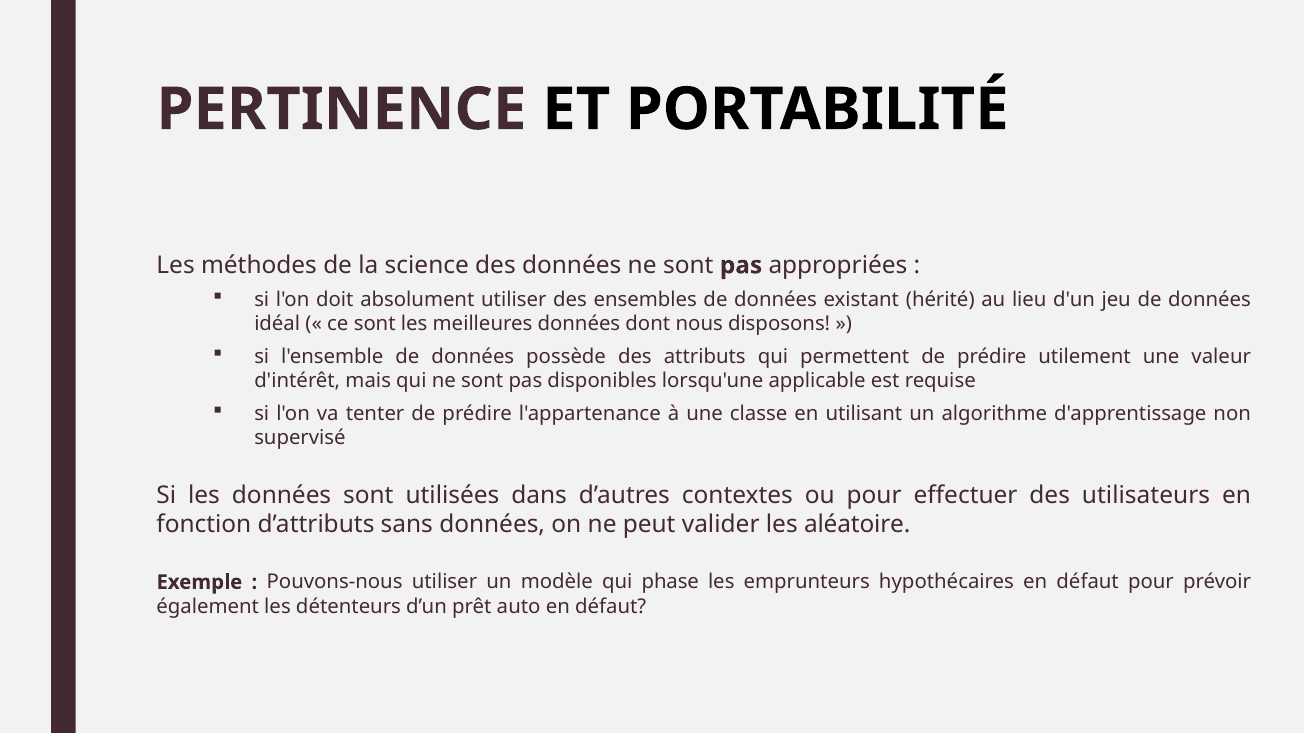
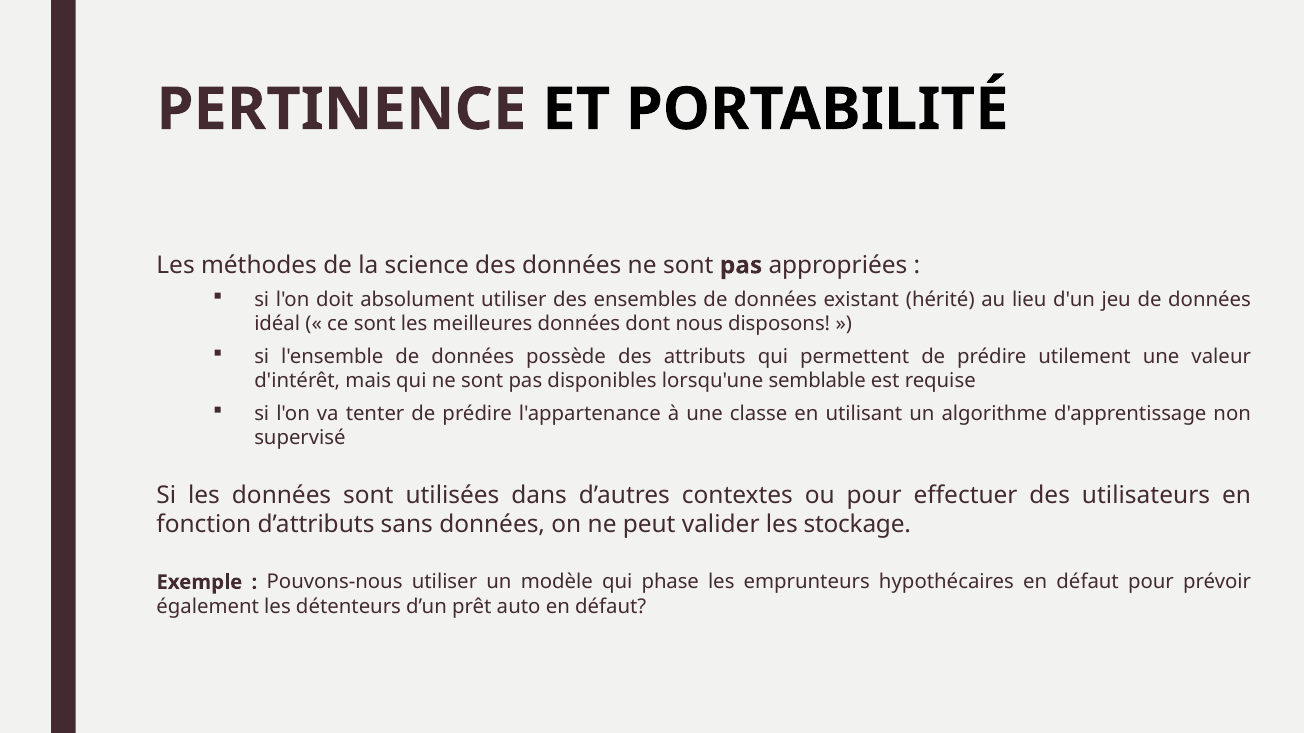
applicable: applicable -> semblable
aléatoire: aléatoire -> stockage
